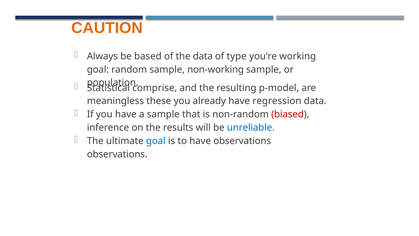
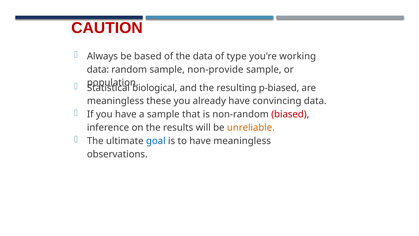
CAUTION colour: orange -> red
goal at (98, 69): goal -> data
non-working: non-working -> non-provide
comprise: comprise -> biological
p-model: p-model -> p-biased
regression: regression -> convincing
unreliable colour: blue -> orange
have observations: observations -> meaningless
